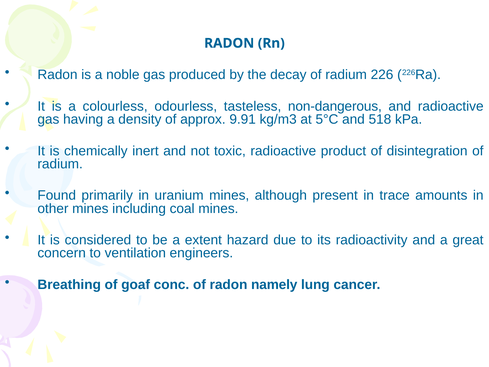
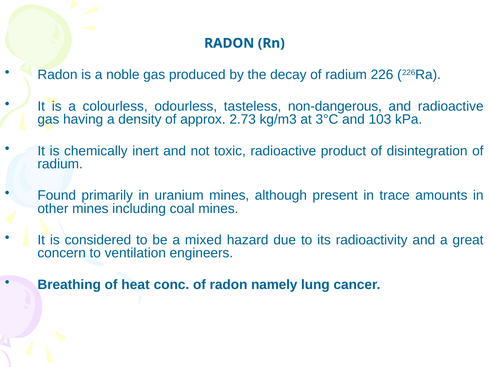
9.91: 9.91 -> 2.73
5°C: 5°C -> 3°C
518: 518 -> 103
extent: extent -> mixed
goaf: goaf -> heat
